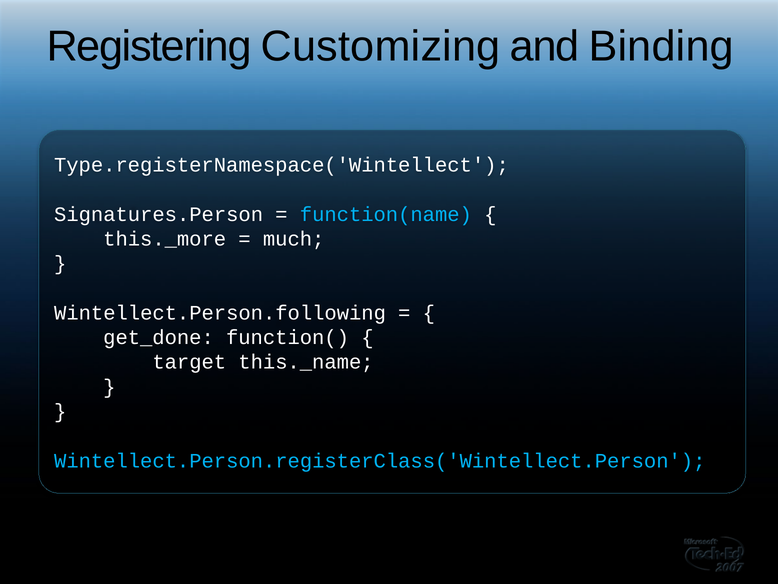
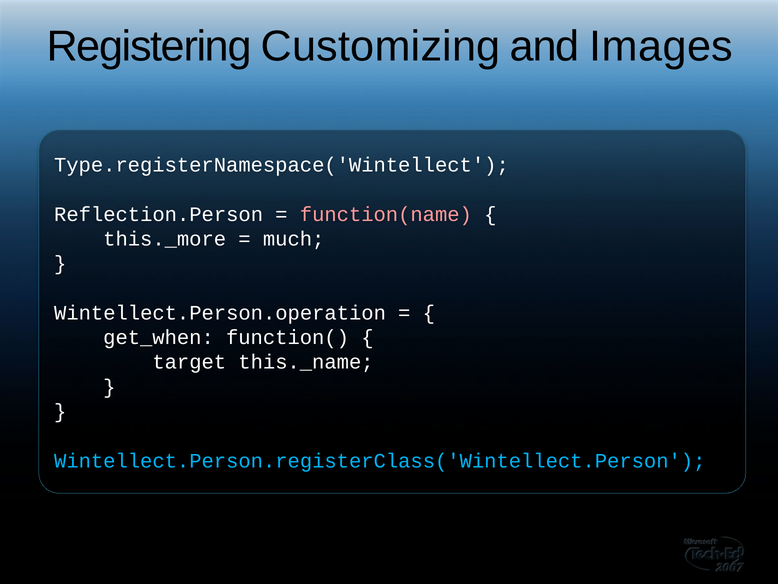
Binding: Binding -> Images
Signatures.Person: Signatures.Person -> Reflection.Person
function(name colour: light blue -> pink
Wintellect.Person.following: Wintellect.Person.following -> Wintellect.Person.operation
get_done: get_done -> get_when
